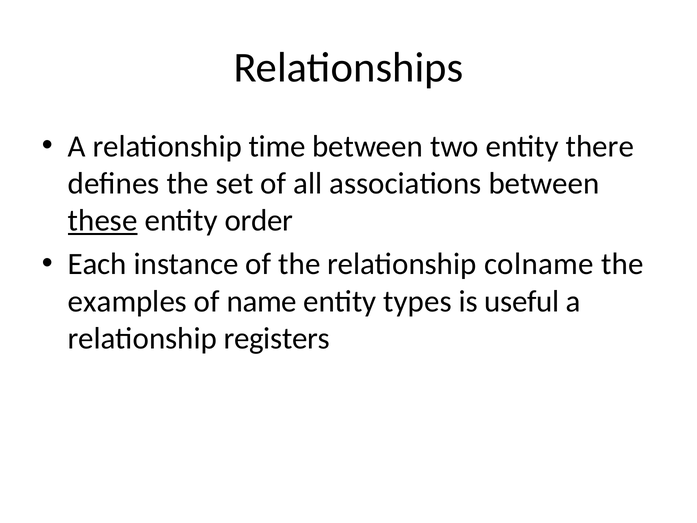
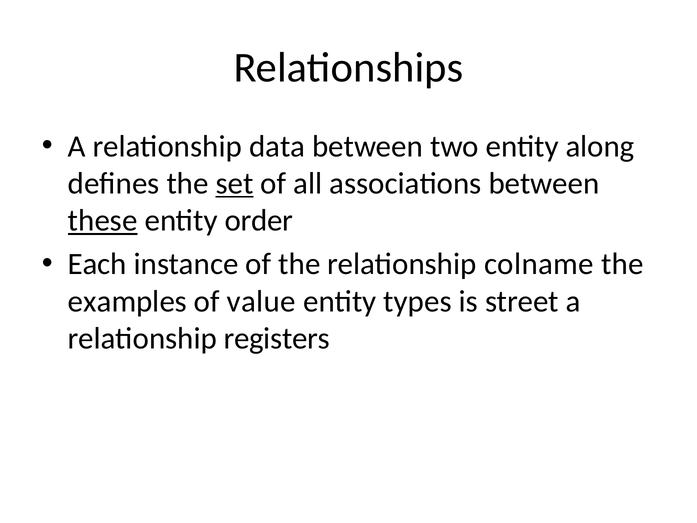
time: time -> data
there: there -> along
set underline: none -> present
name: name -> value
useful: useful -> street
